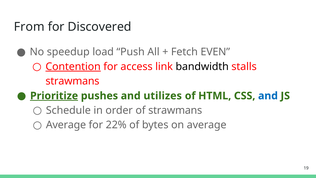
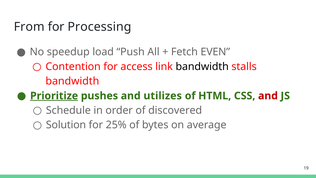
Discovered: Discovered -> Processing
Contention underline: present -> none
strawmans at (72, 81): strawmans -> bandwidth
and at (268, 96) colour: blue -> red
of strawmans: strawmans -> discovered
Average at (66, 125): Average -> Solution
22%: 22% -> 25%
